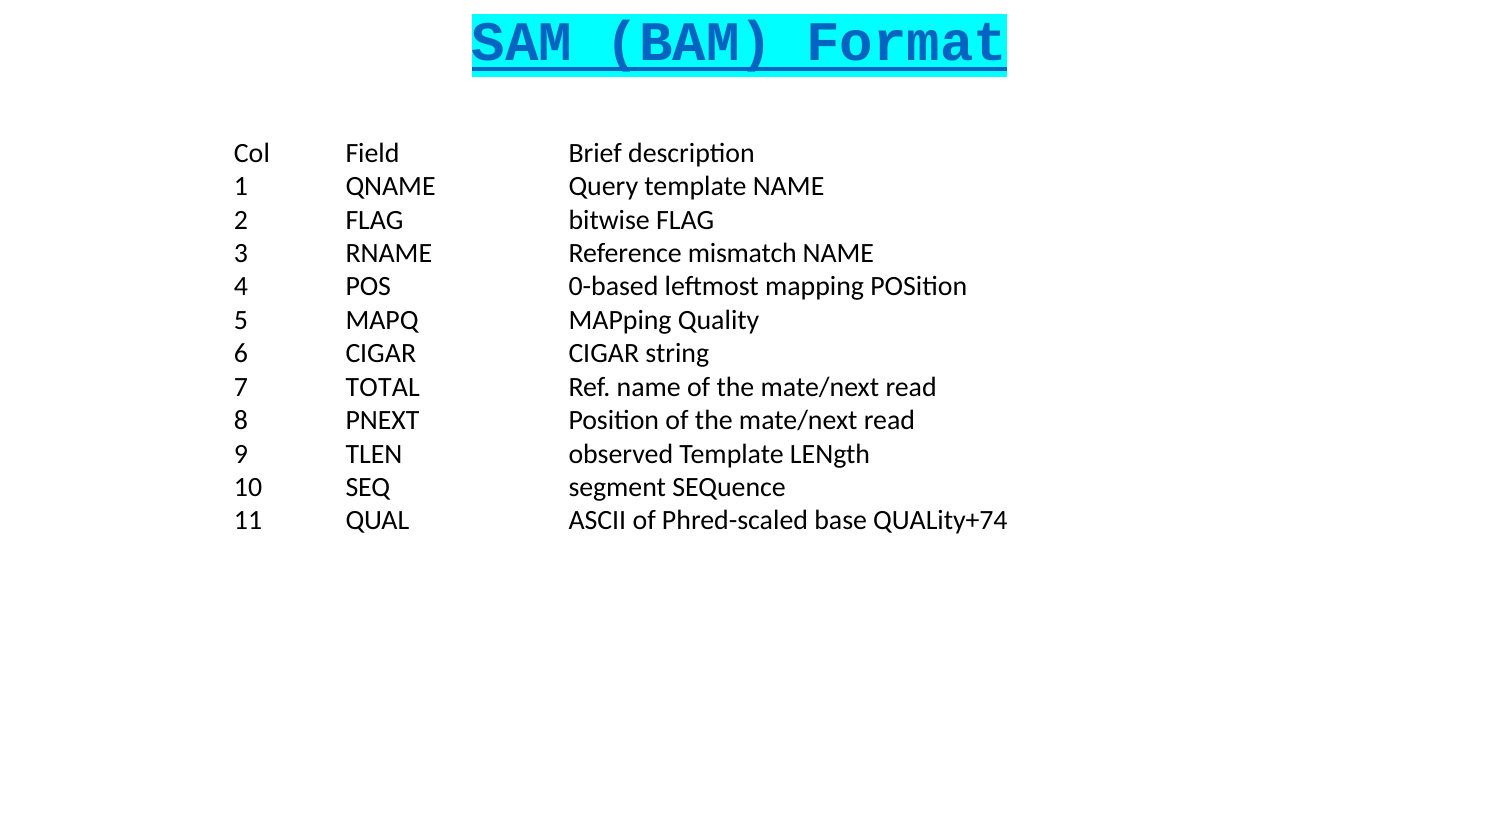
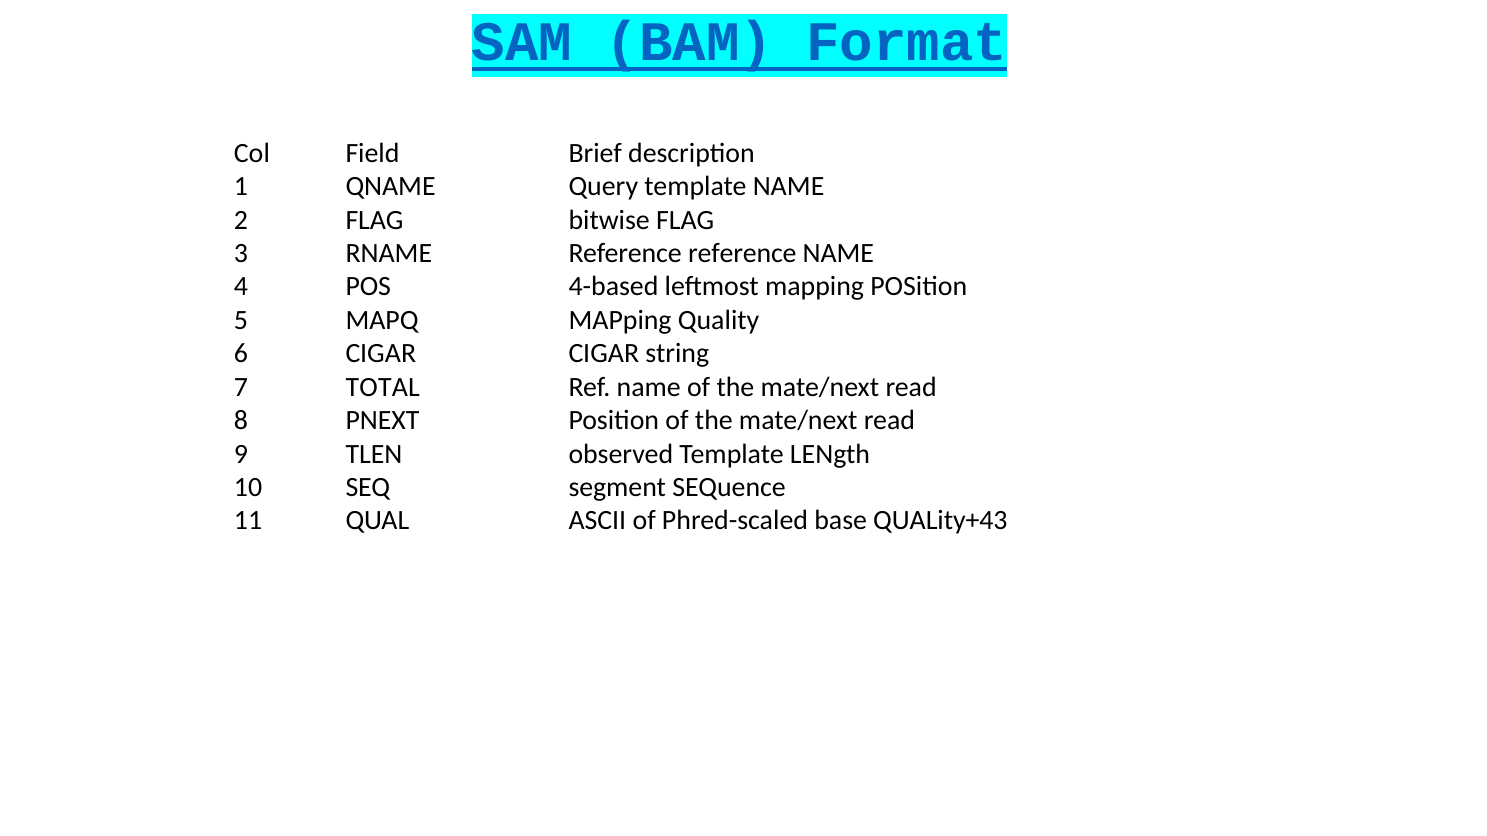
Reference mismatch: mismatch -> reference
0-based: 0-based -> 4-based
QUALity+74: QUALity+74 -> QUALity+43
